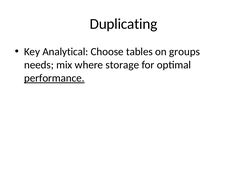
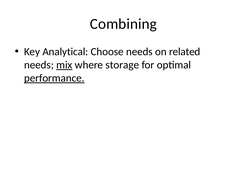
Duplicating: Duplicating -> Combining
Choose tables: tables -> needs
groups: groups -> related
mix underline: none -> present
